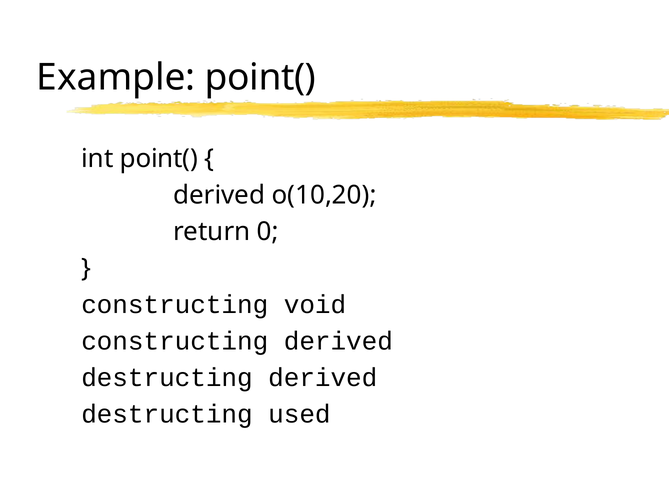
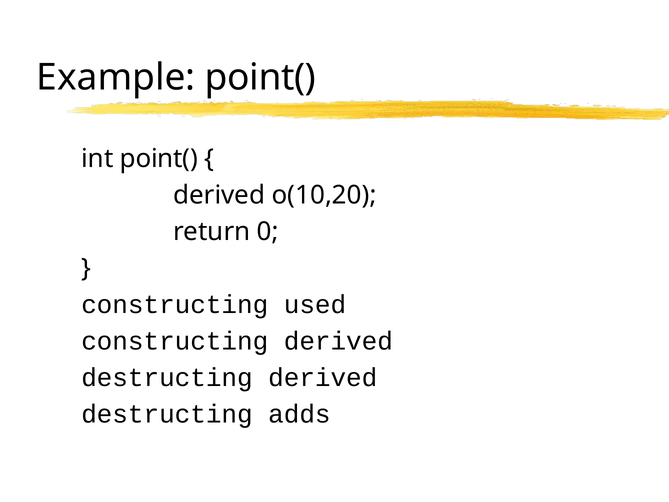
void: void -> used
used: used -> adds
